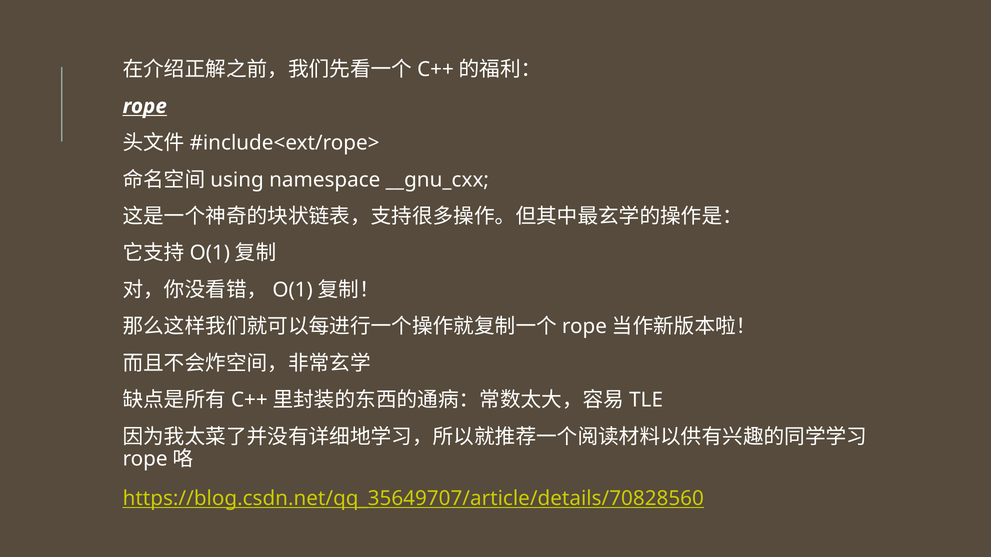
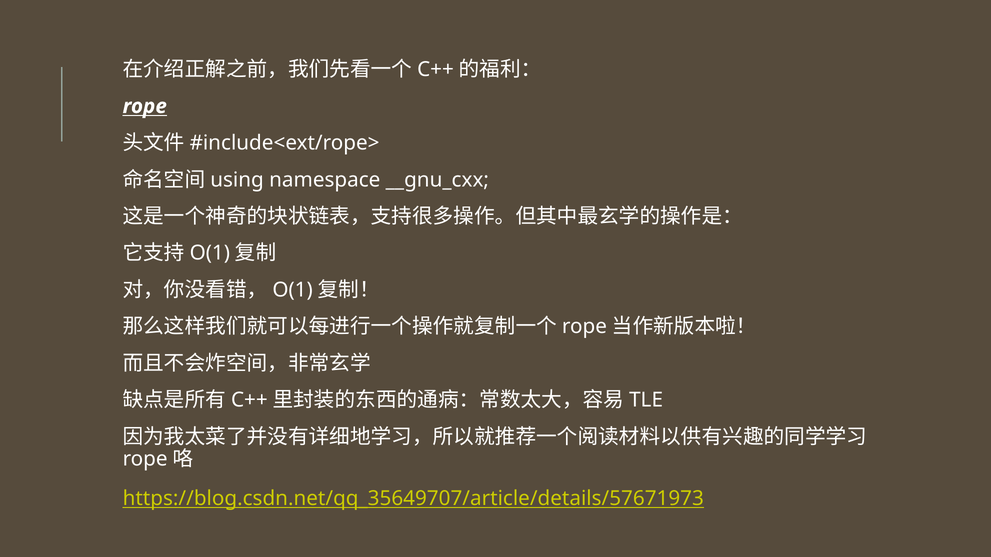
https://blog.csdn.net/qq_35649707/article/details/70828560: https://blog.csdn.net/qq_35649707/article/details/70828560 -> https://blog.csdn.net/qq_35649707/article/details/57671973
